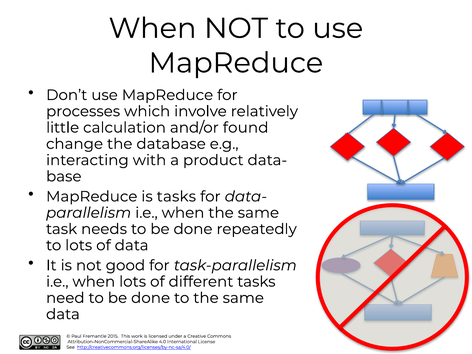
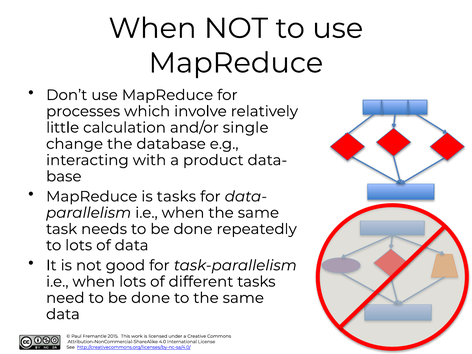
found: found -> single
